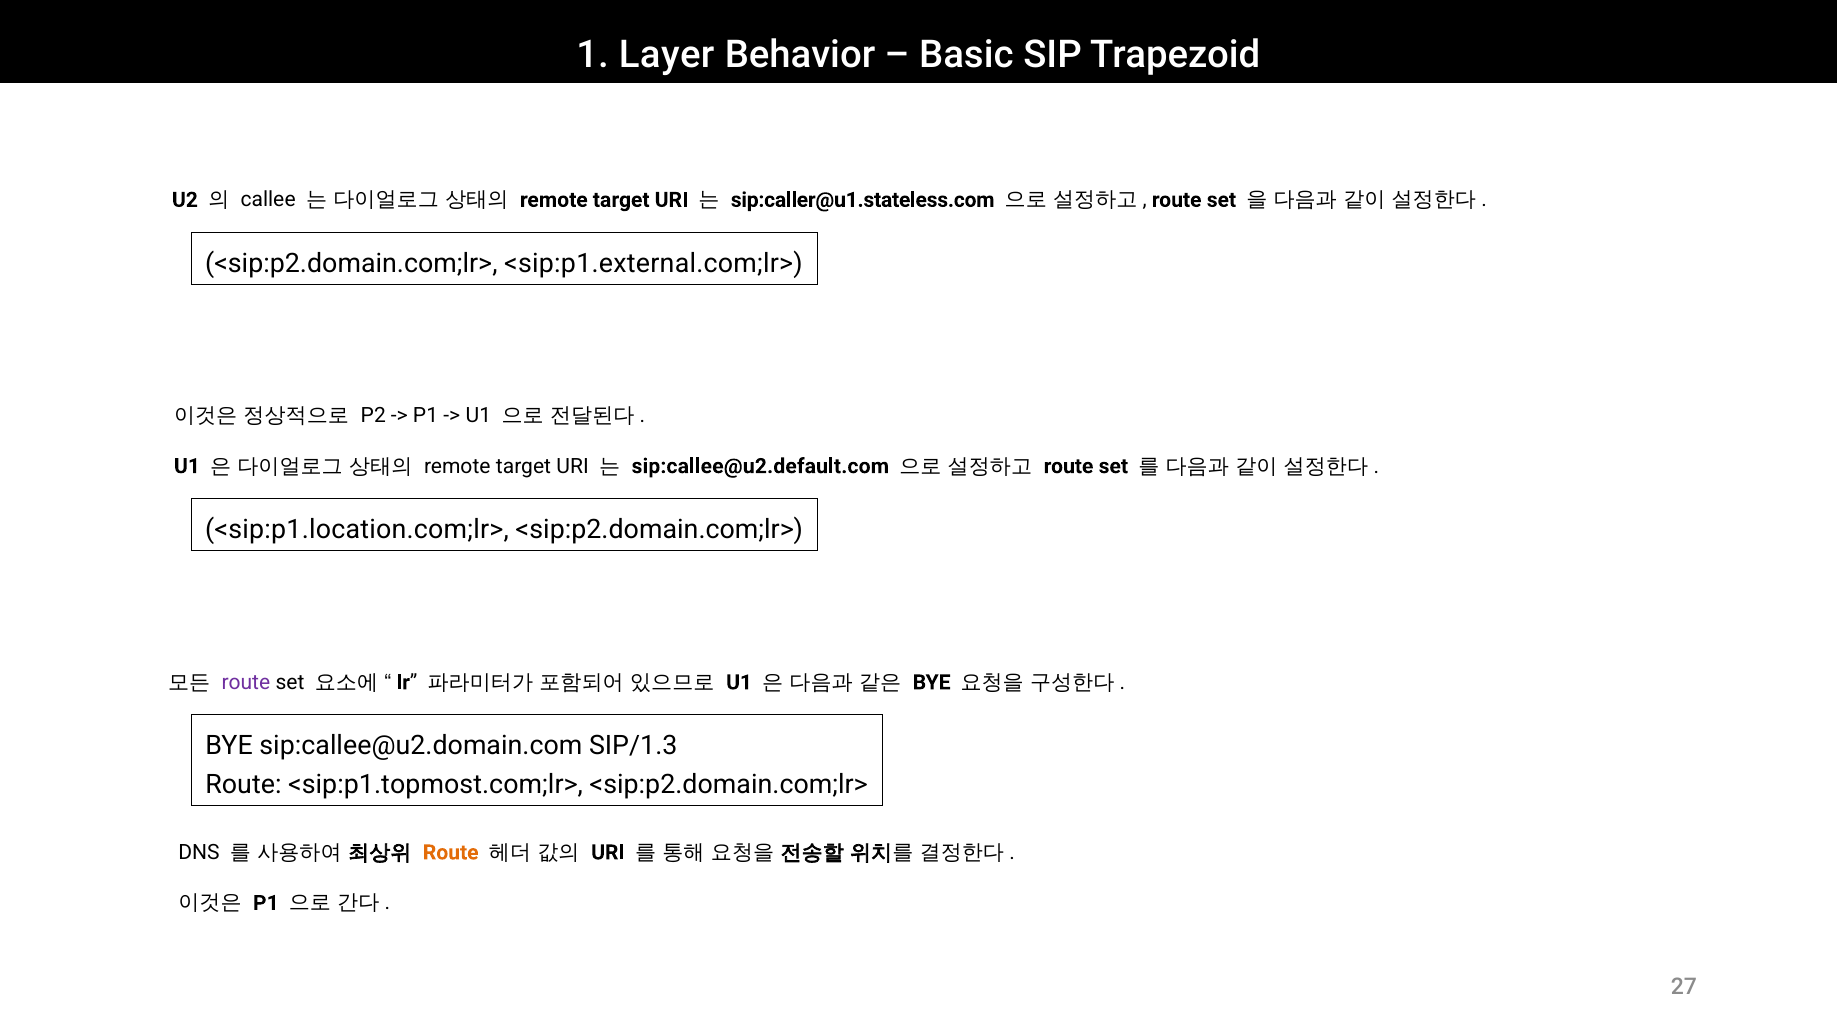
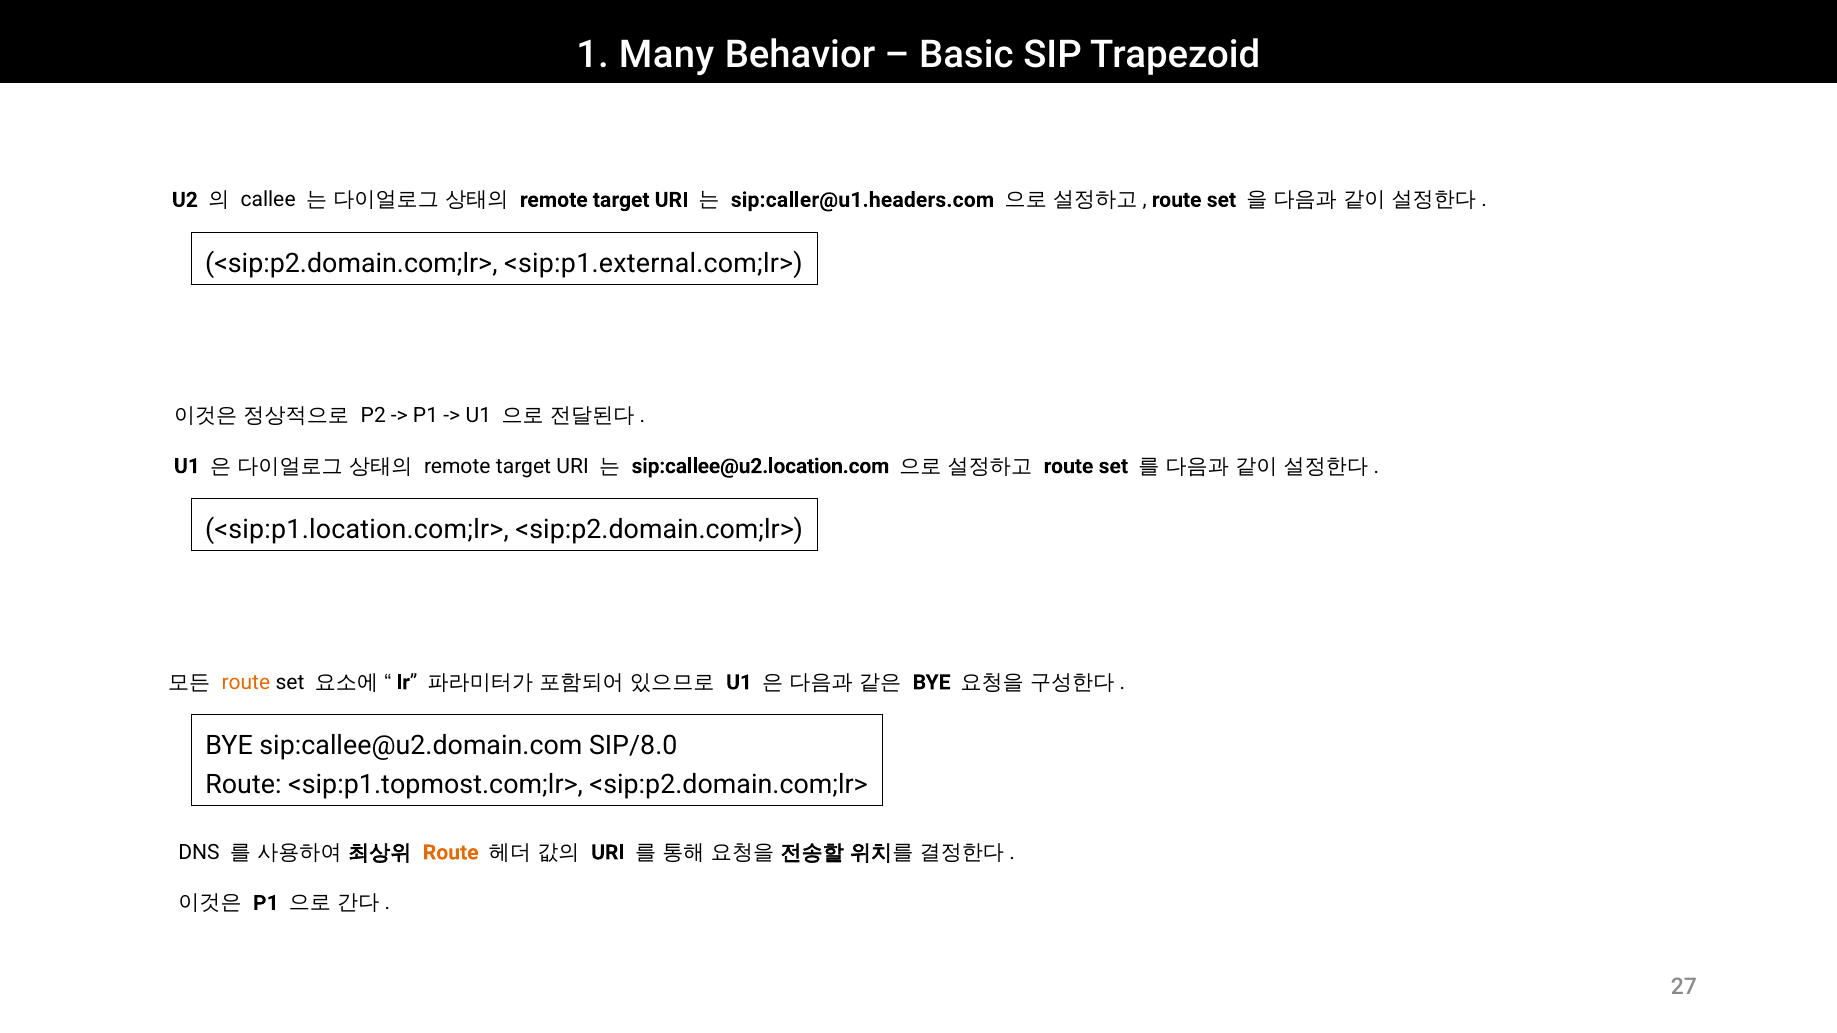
Layer: Layer -> Many
sip:caller@u1.stateless.com: sip:caller@u1.stateless.com -> sip:caller@u1.headers.com
sip:callee@u2.default.com: sip:callee@u2.default.com -> sip:callee@u2.location.com
route at (246, 683) colour: purple -> orange
SIP/1.3: SIP/1.3 -> SIP/8.0
